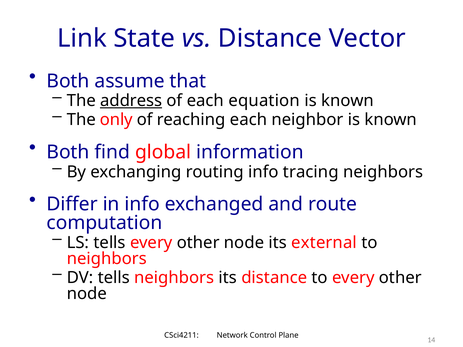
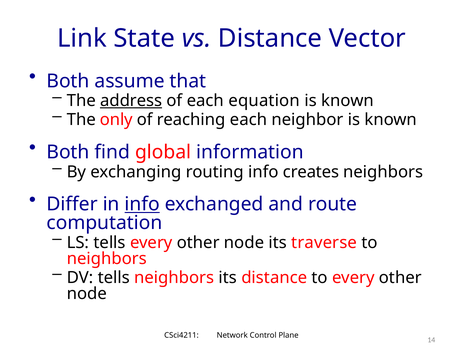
tracing: tracing -> creates
info at (142, 204) underline: none -> present
external: external -> traverse
